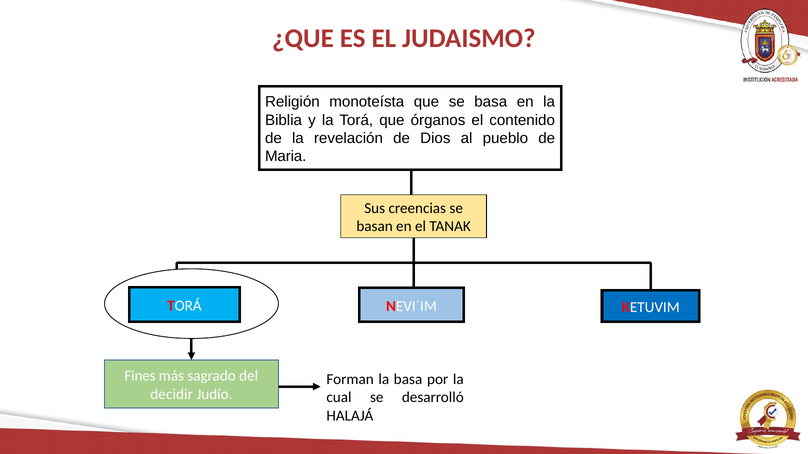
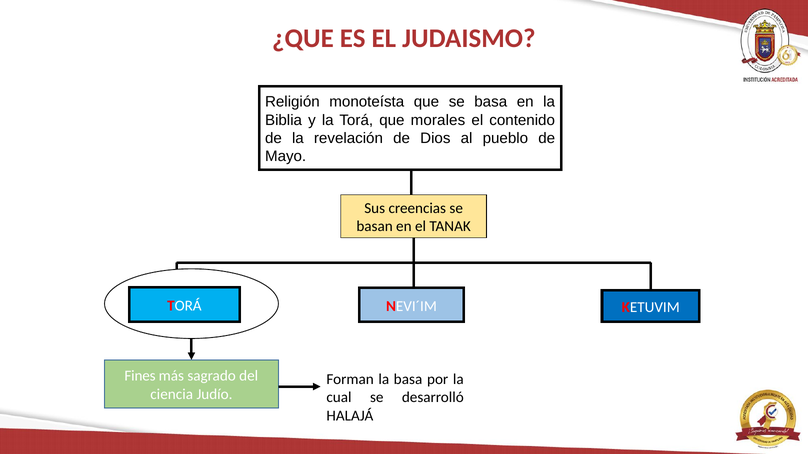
órganos: órganos -> morales
Maria: Maria -> Mayo
decidir: decidir -> ciencia
